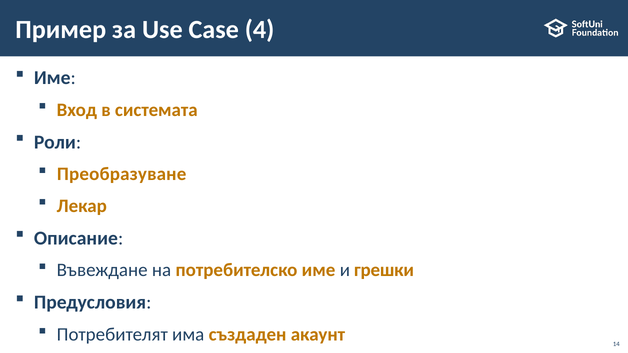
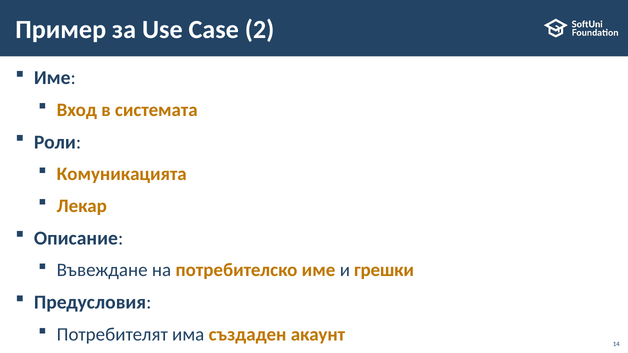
4: 4 -> 2
Преобразуване: Преобразуване -> Комуникацията
